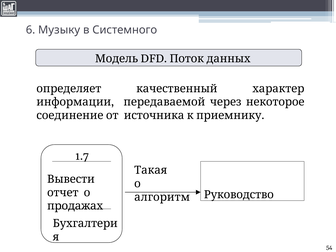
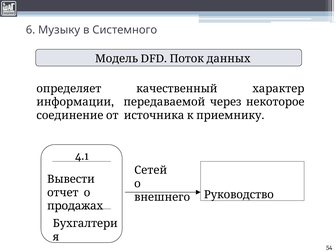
1.7: 1.7 -> 4.1
Такая: Такая -> Сетей
алгоритм: алгоритм -> внешнего
